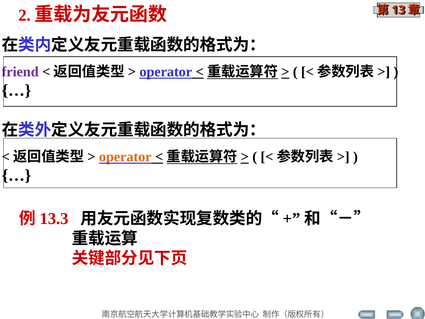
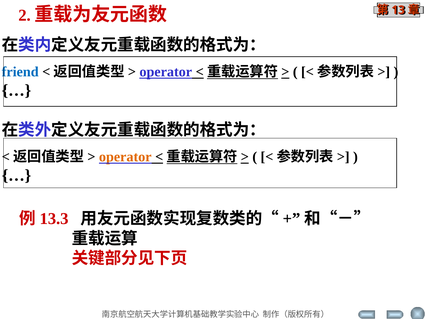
friend colour: purple -> blue
